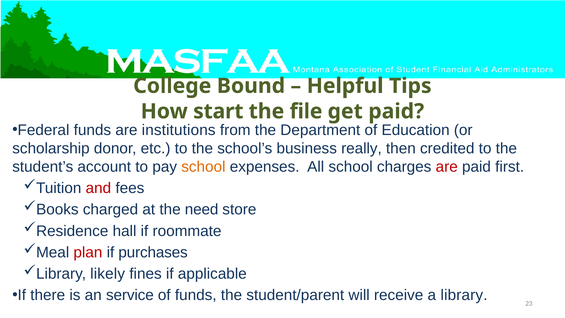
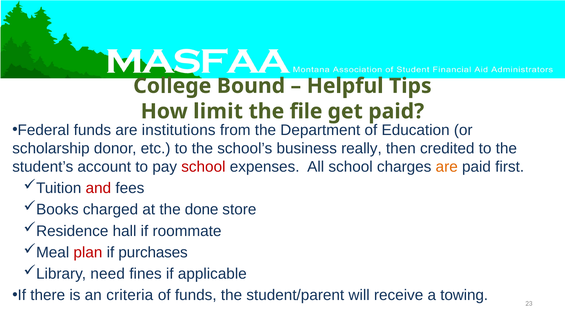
start: start -> limit
school at (203, 167) colour: orange -> red
are at (447, 167) colour: red -> orange
need: need -> done
likely: likely -> need
service: service -> criteria
library: library -> towing
